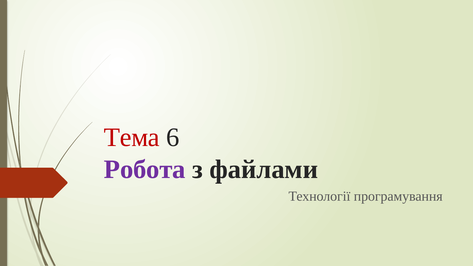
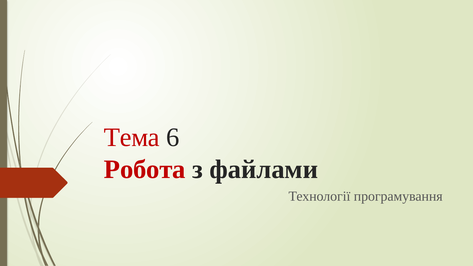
Робота colour: purple -> red
